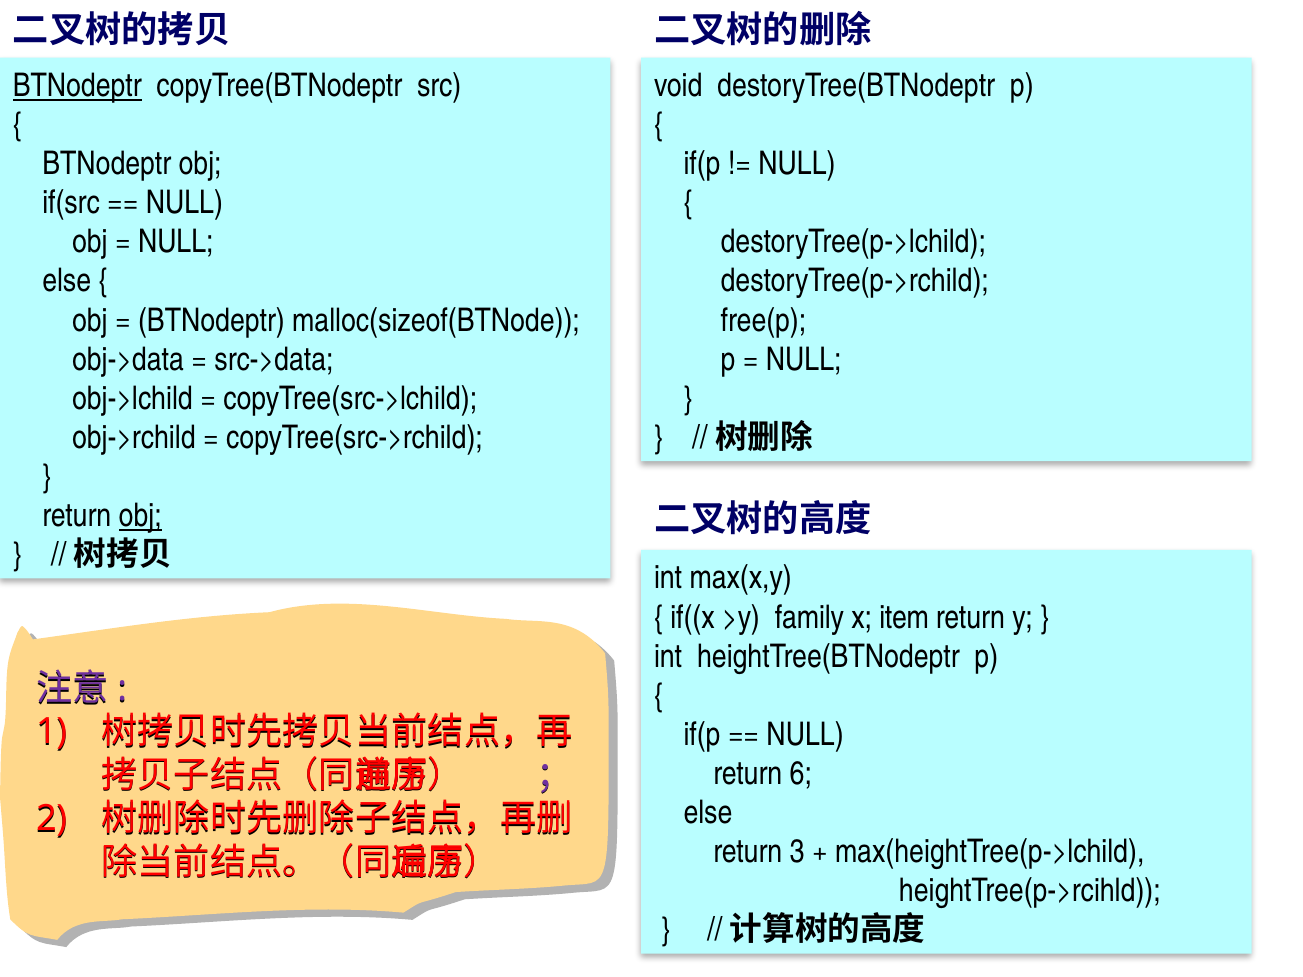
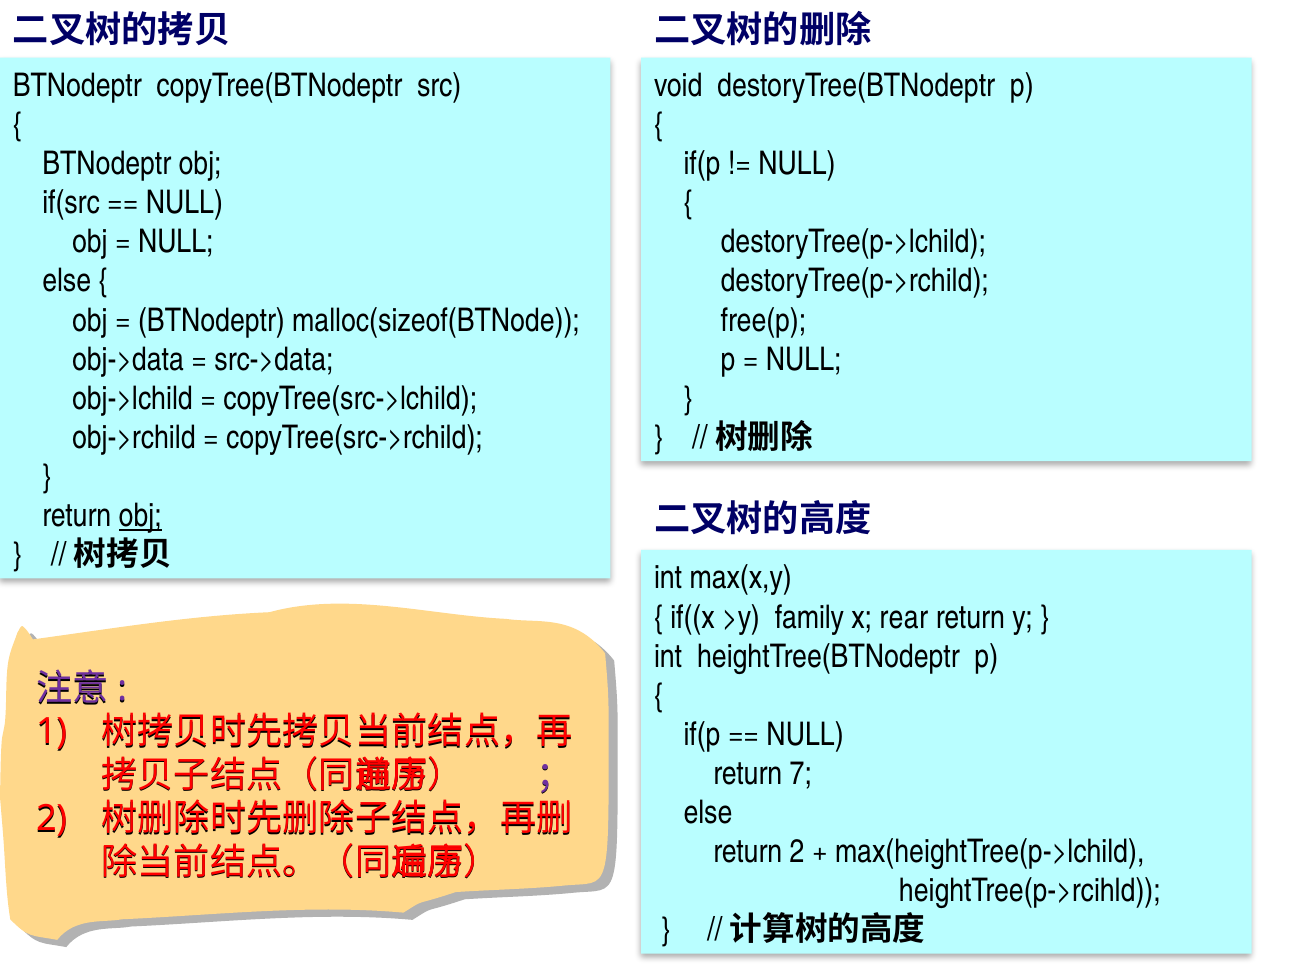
BTNodeptr at (77, 86) underline: present -> none
item: item -> rear
6: 6 -> 7
return 3: 3 -> 2
